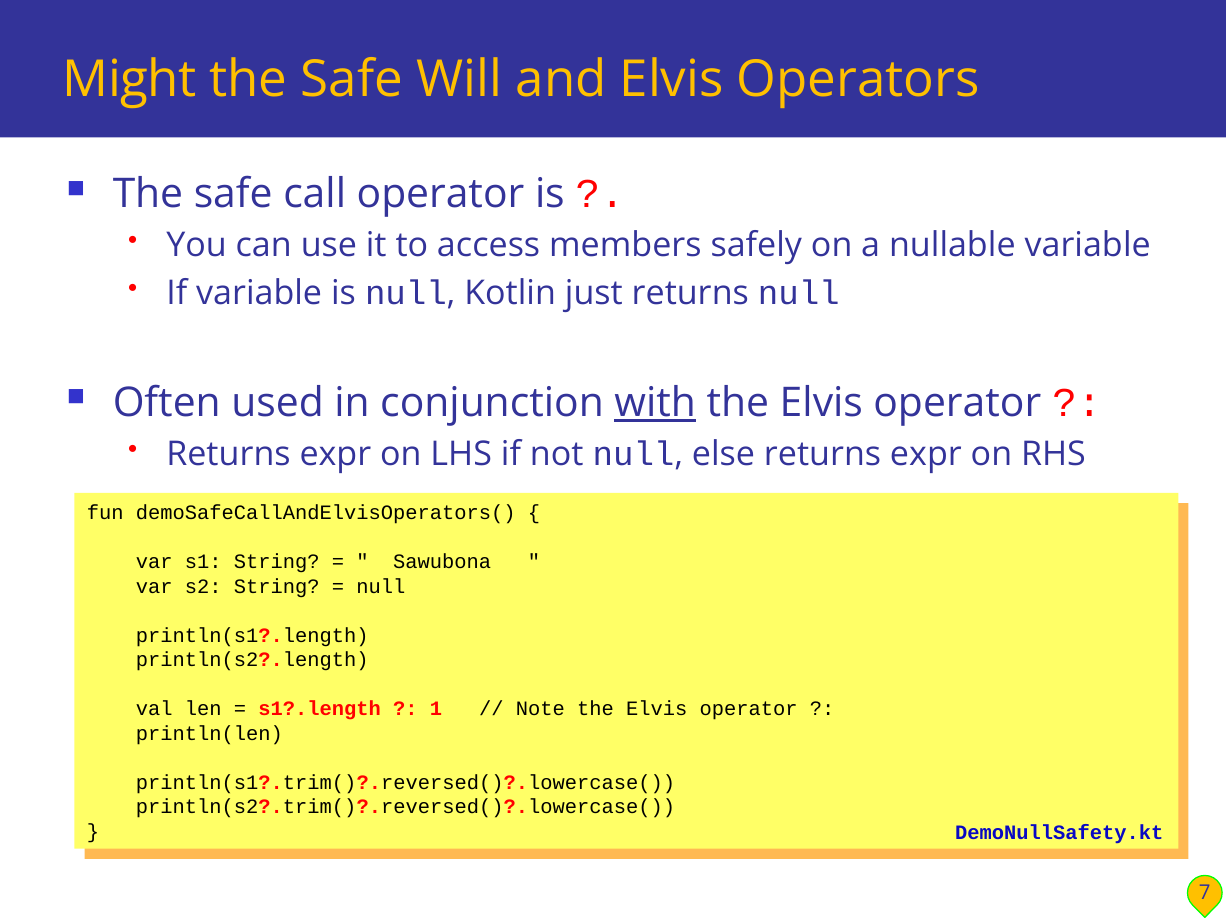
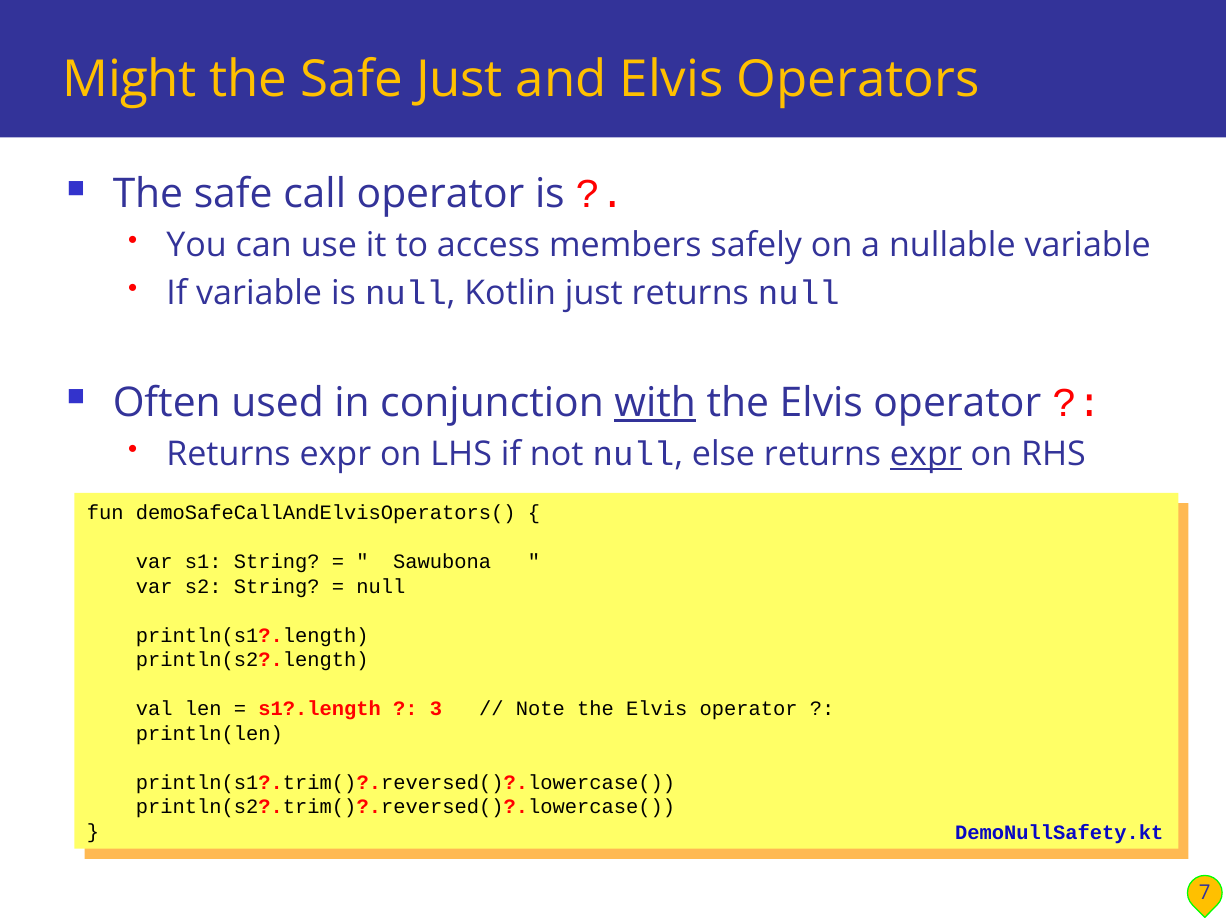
Safe Will: Will -> Just
expr at (926, 454) underline: none -> present
1: 1 -> 3
